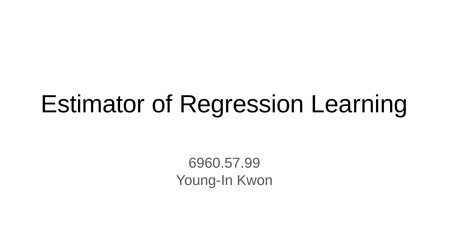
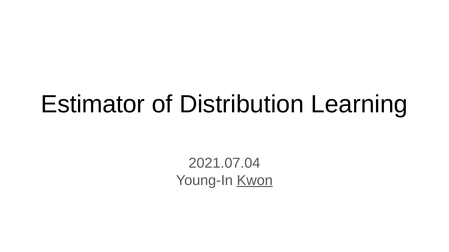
Regression: Regression -> Distribution
6960.57.99: 6960.57.99 -> 2021.07.04
Kwon underline: none -> present
